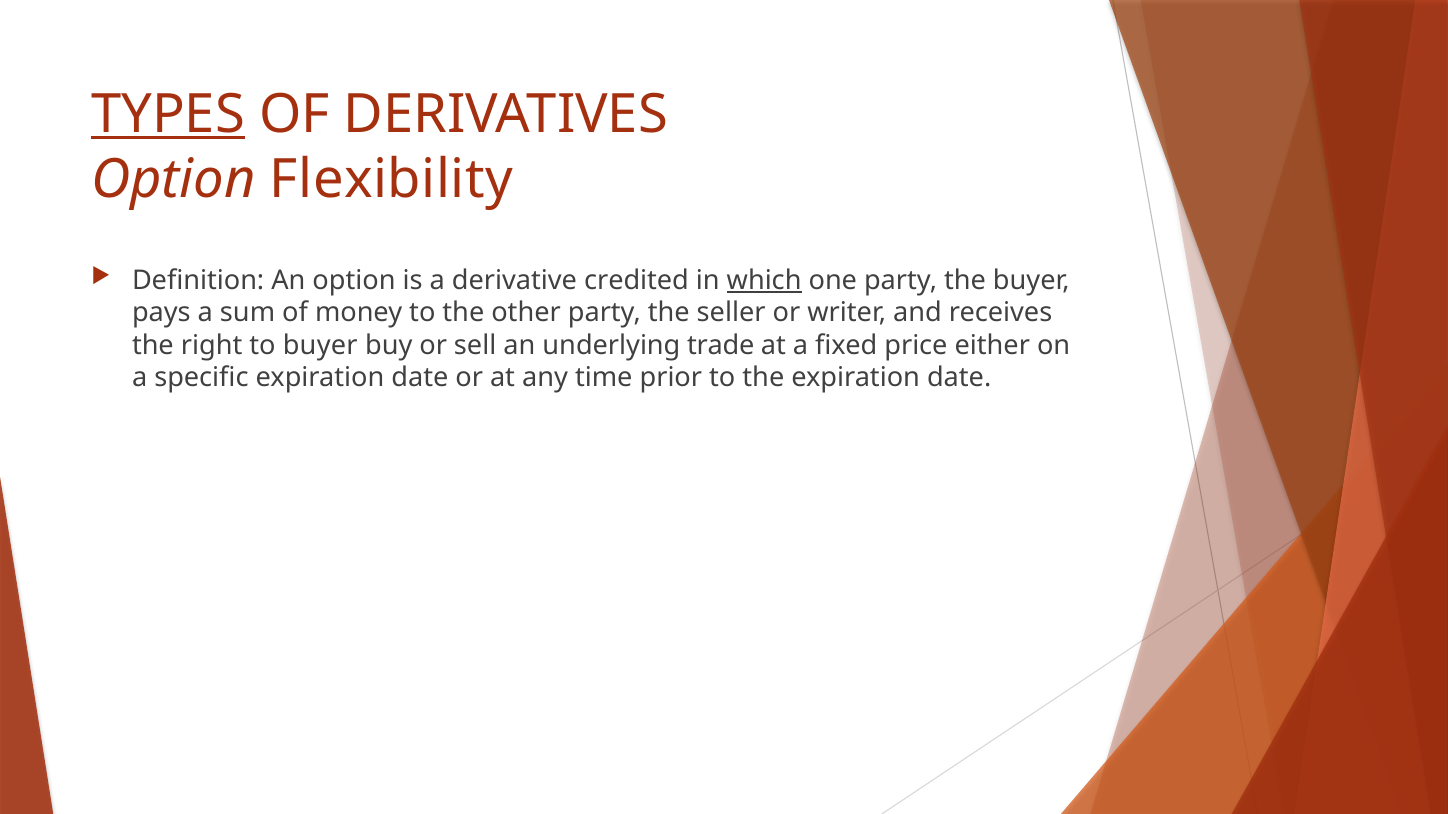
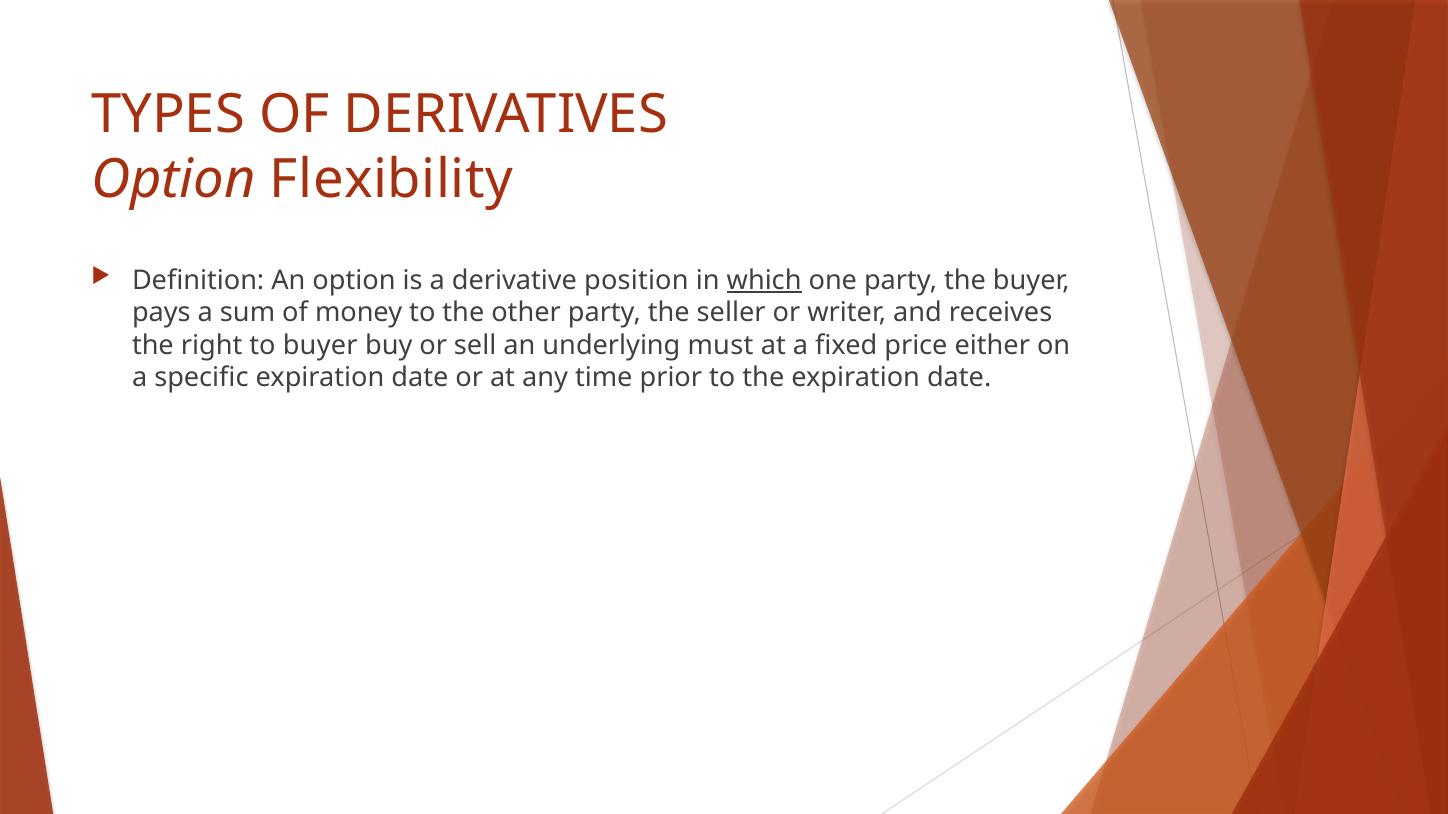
TYPES underline: present -> none
credited: credited -> position
trade: trade -> must
